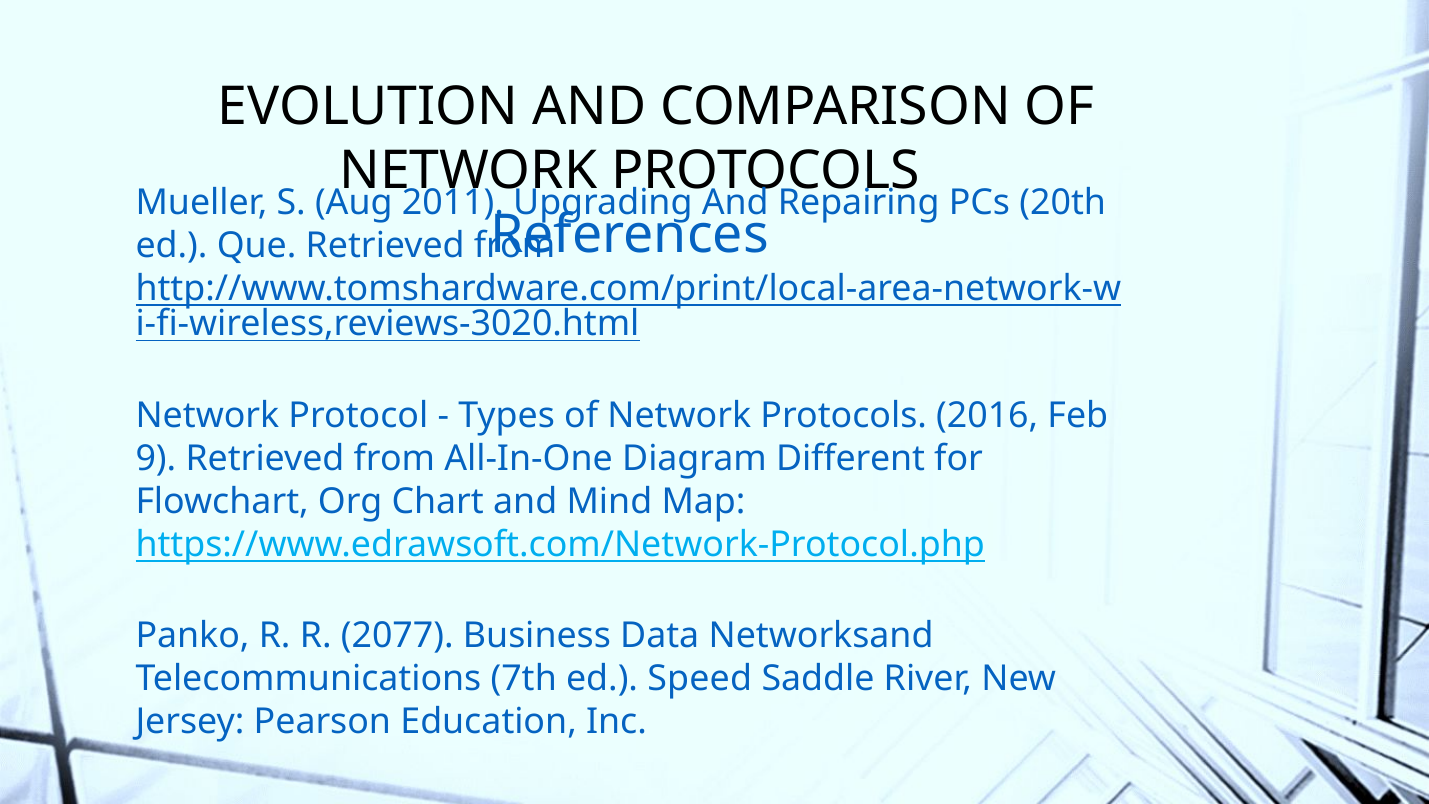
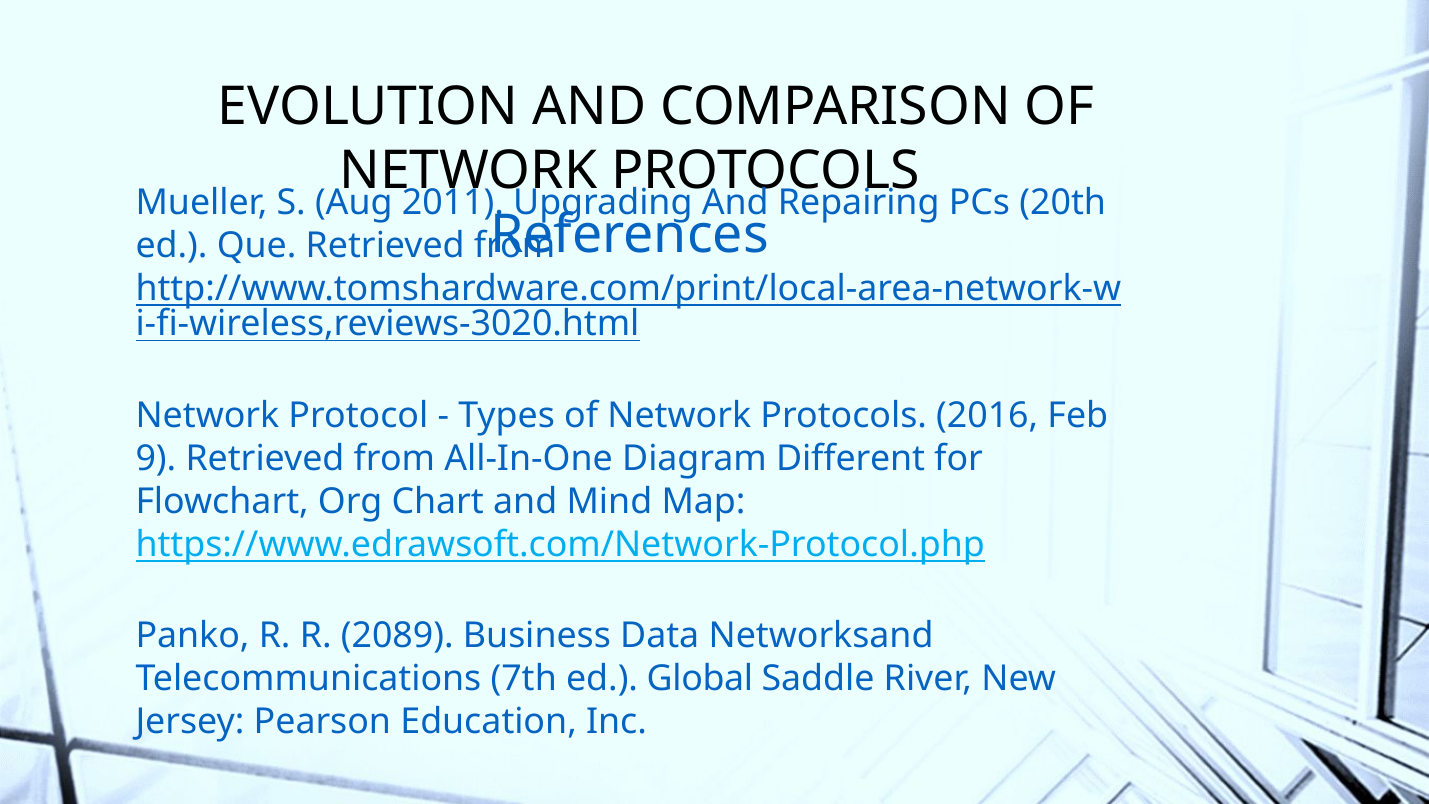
2077: 2077 -> 2089
Speed: Speed -> Global
